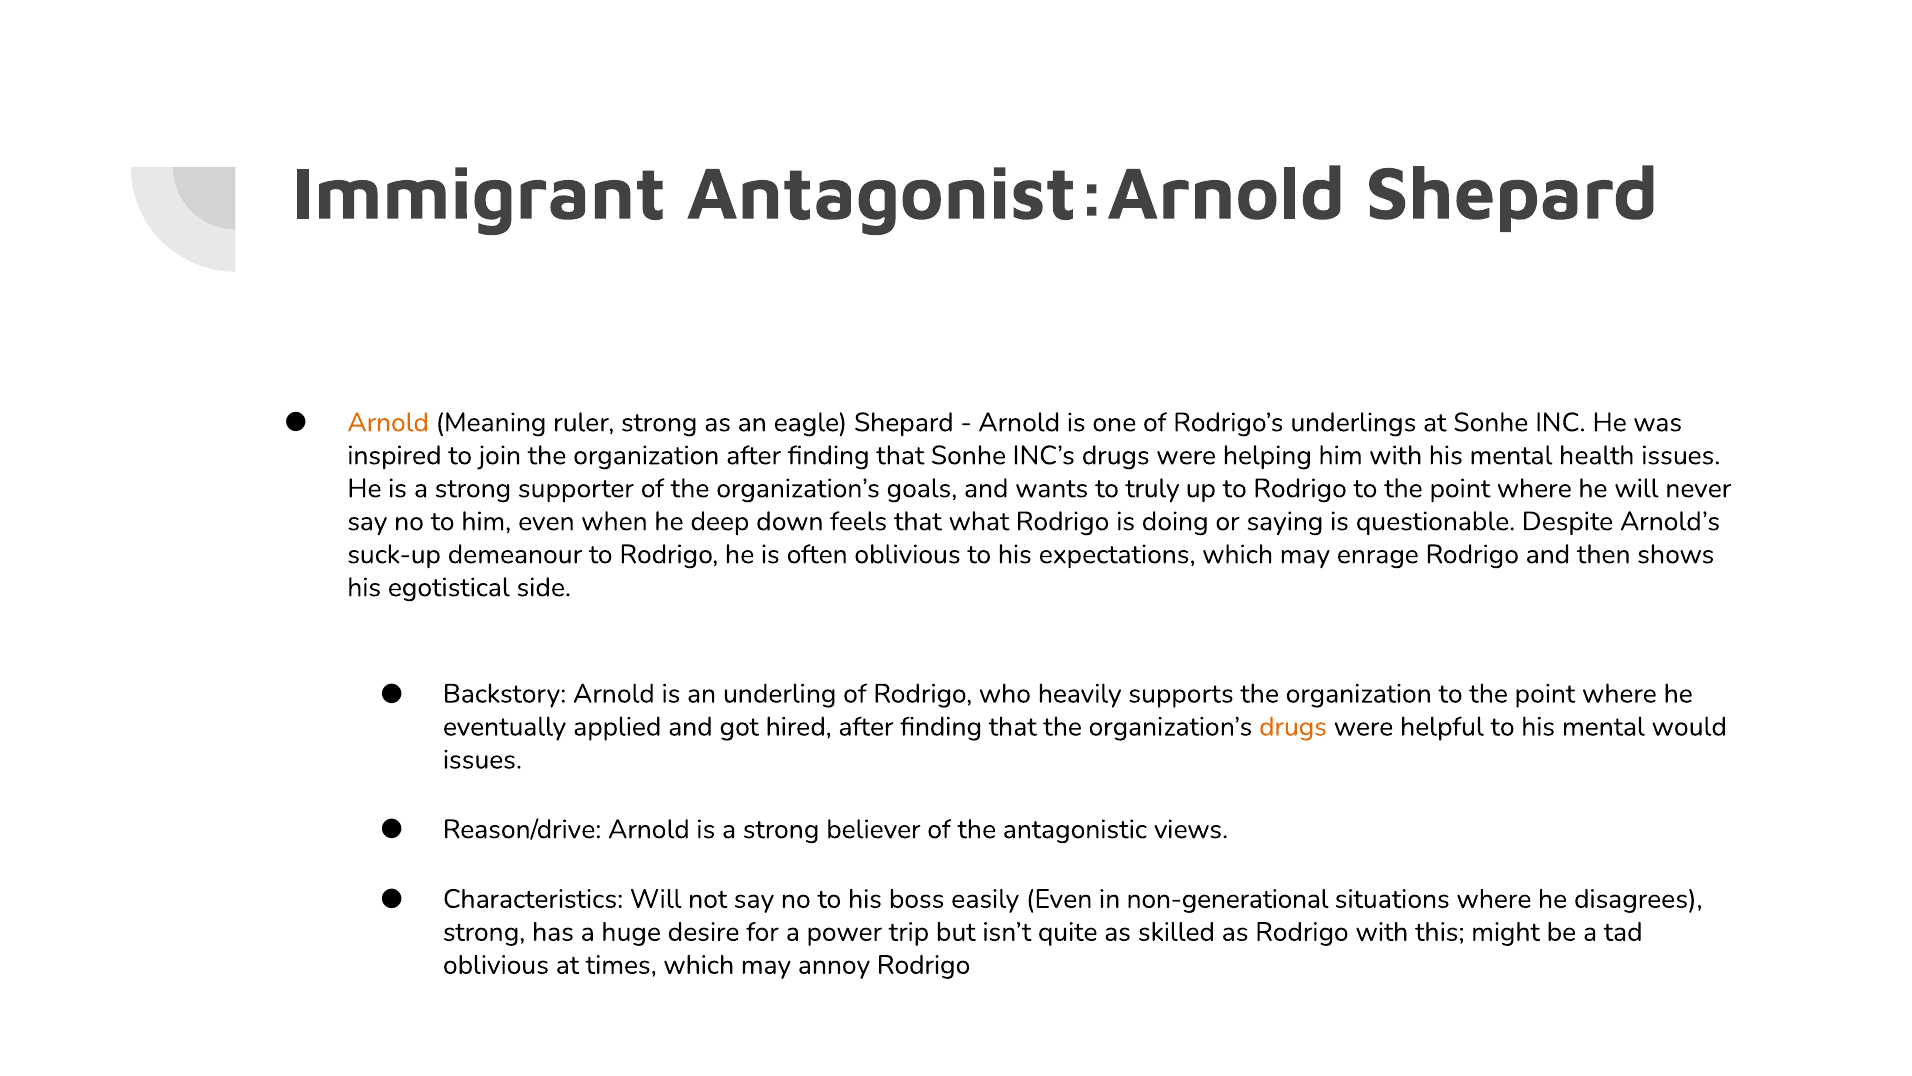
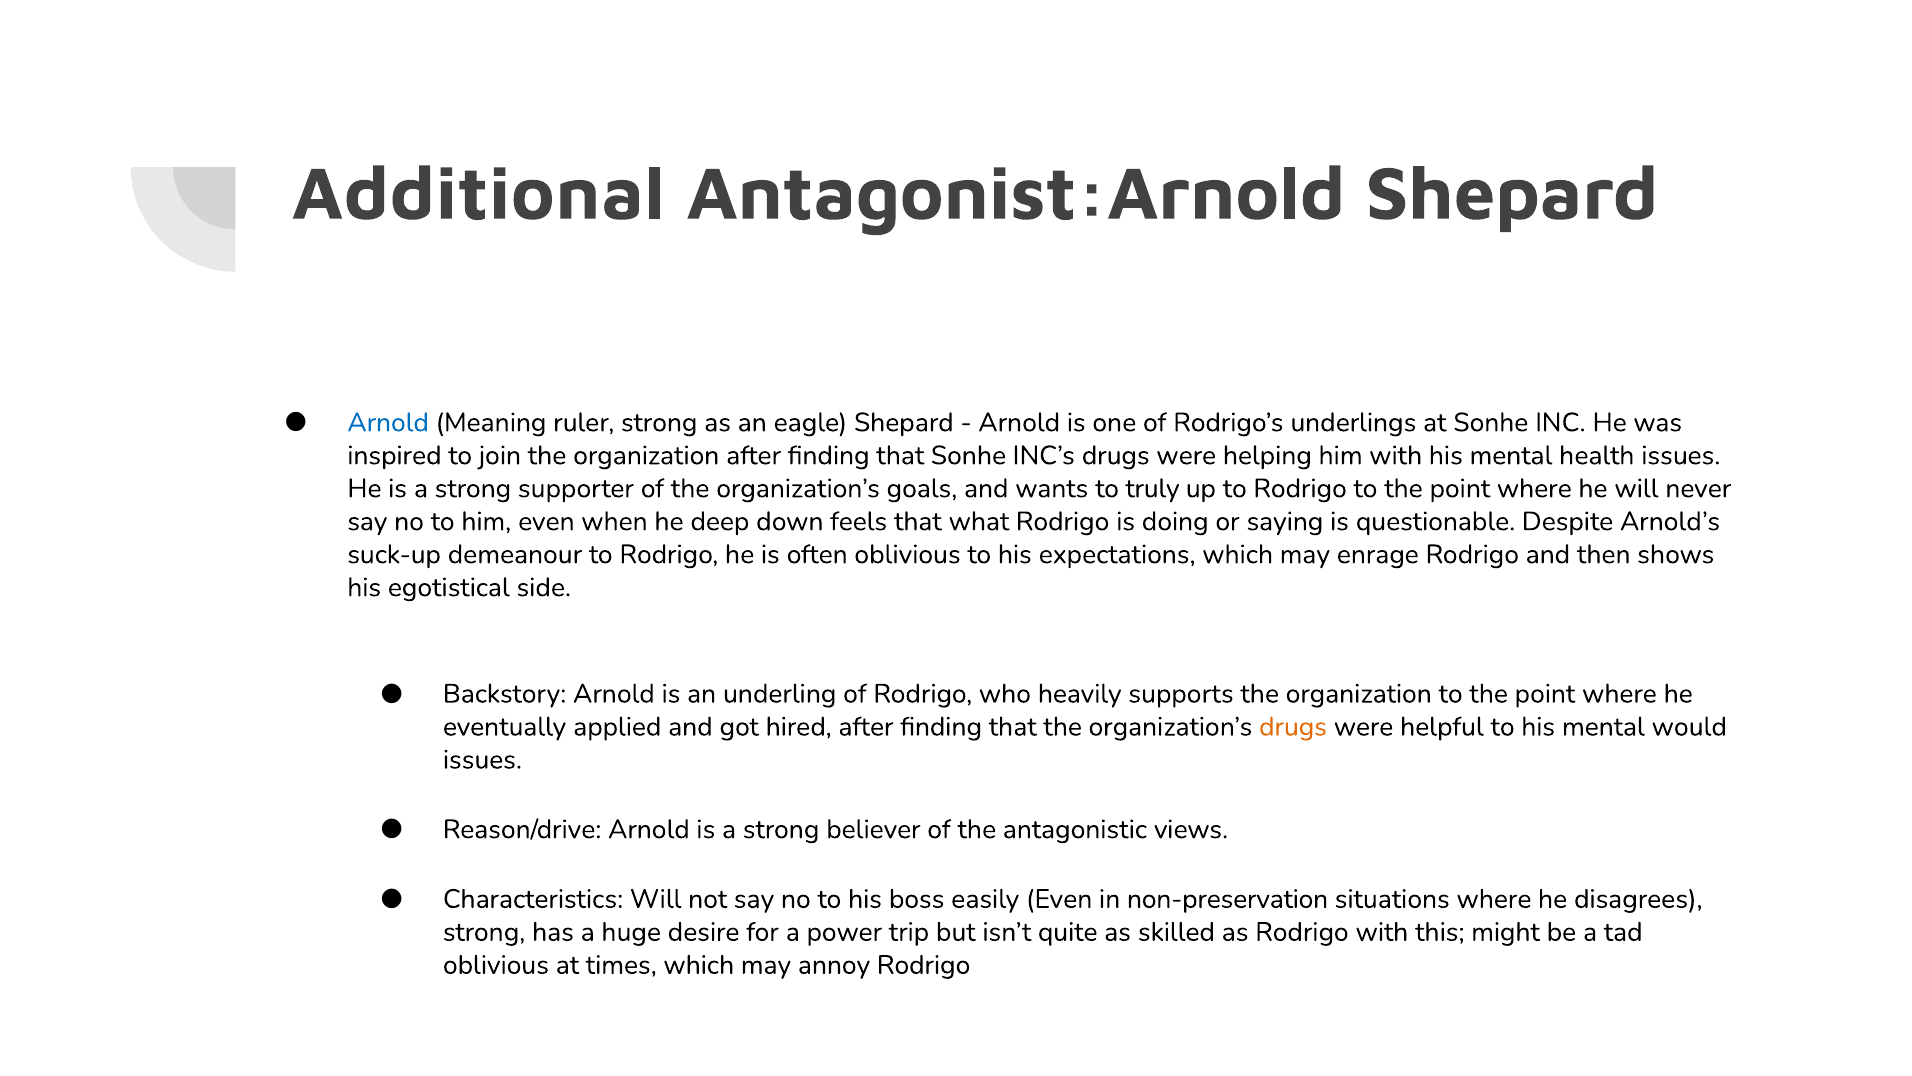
Immigrant: Immigrant -> Additional
Arnold at (388, 422) colour: orange -> blue
non-generational: non-generational -> non-preservation
